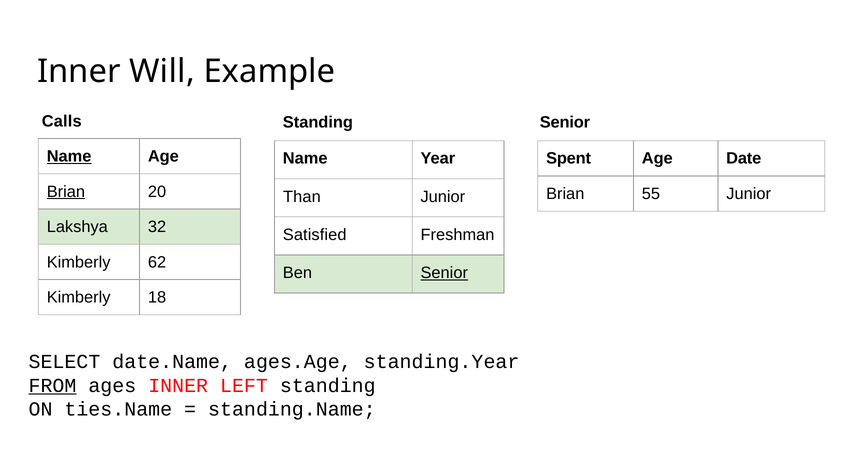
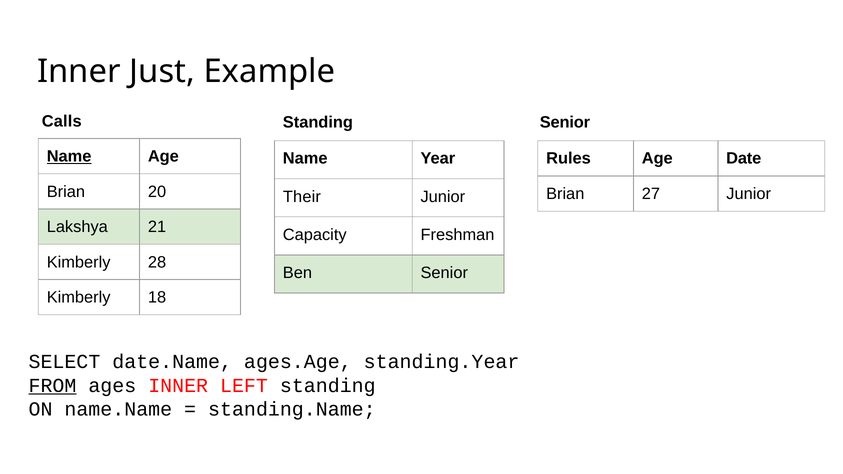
Will: Will -> Just
Spent: Spent -> Rules
Brian at (66, 192) underline: present -> none
55: 55 -> 27
Than: Than -> Their
32: 32 -> 21
Satisfied: Satisfied -> Capacity
62: 62 -> 28
Senior at (444, 273) underline: present -> none
ties.Name: ties.Name -> name.Name
